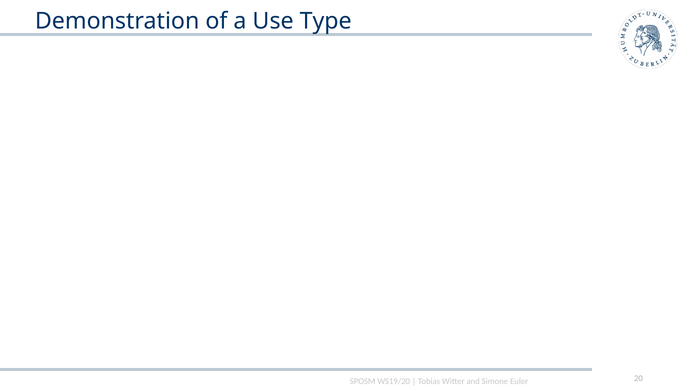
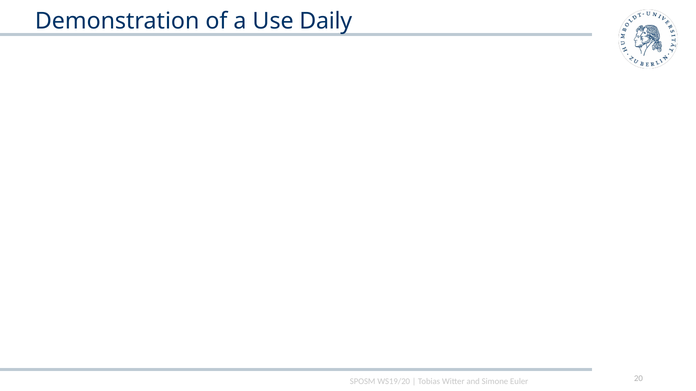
Type: Type -> Daily
